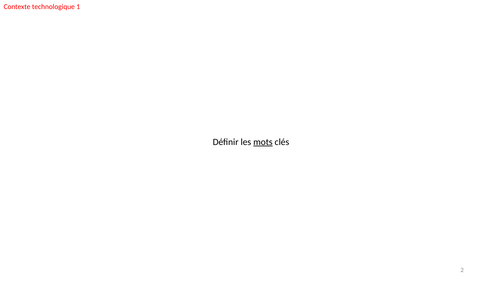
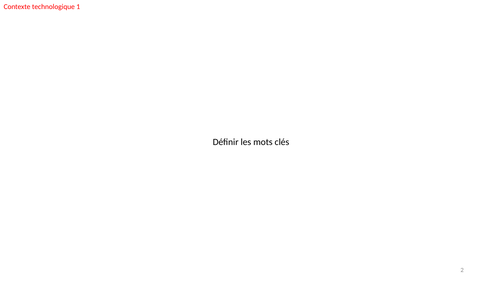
mots underline: present -> none
